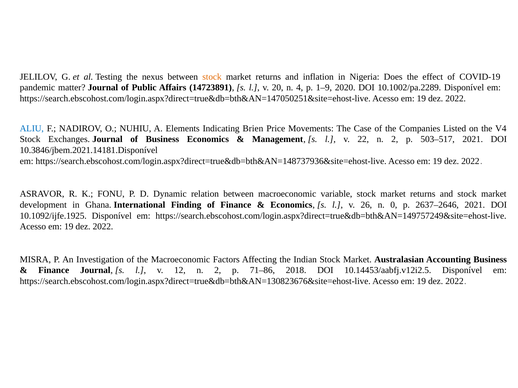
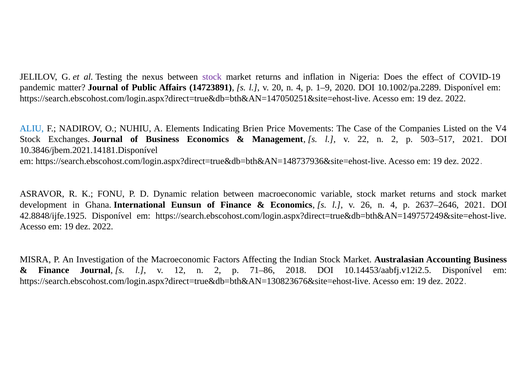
stock at (212, 77) colour: orange -> purple
Finding: Finding -> Eunsun
26 n 0: 0 -> 4
10.1092/ijfe.1925: 10.1092/ijfe.1925 -> 42.8848/ijfe.1925
